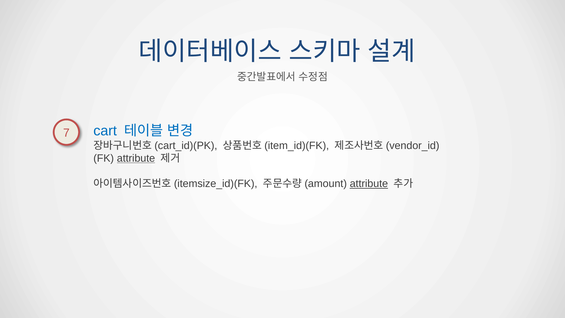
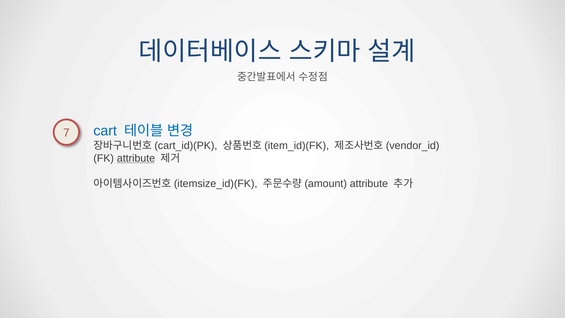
attribute at (369, 184) underline: present -> none
